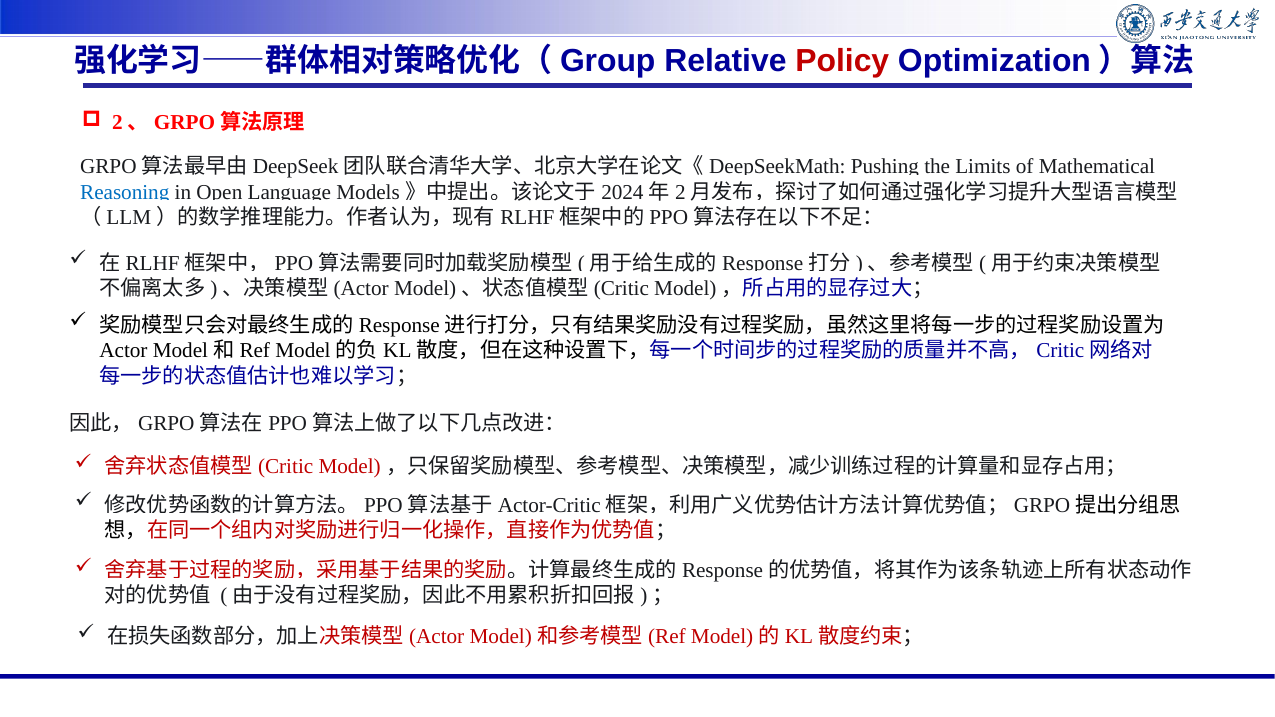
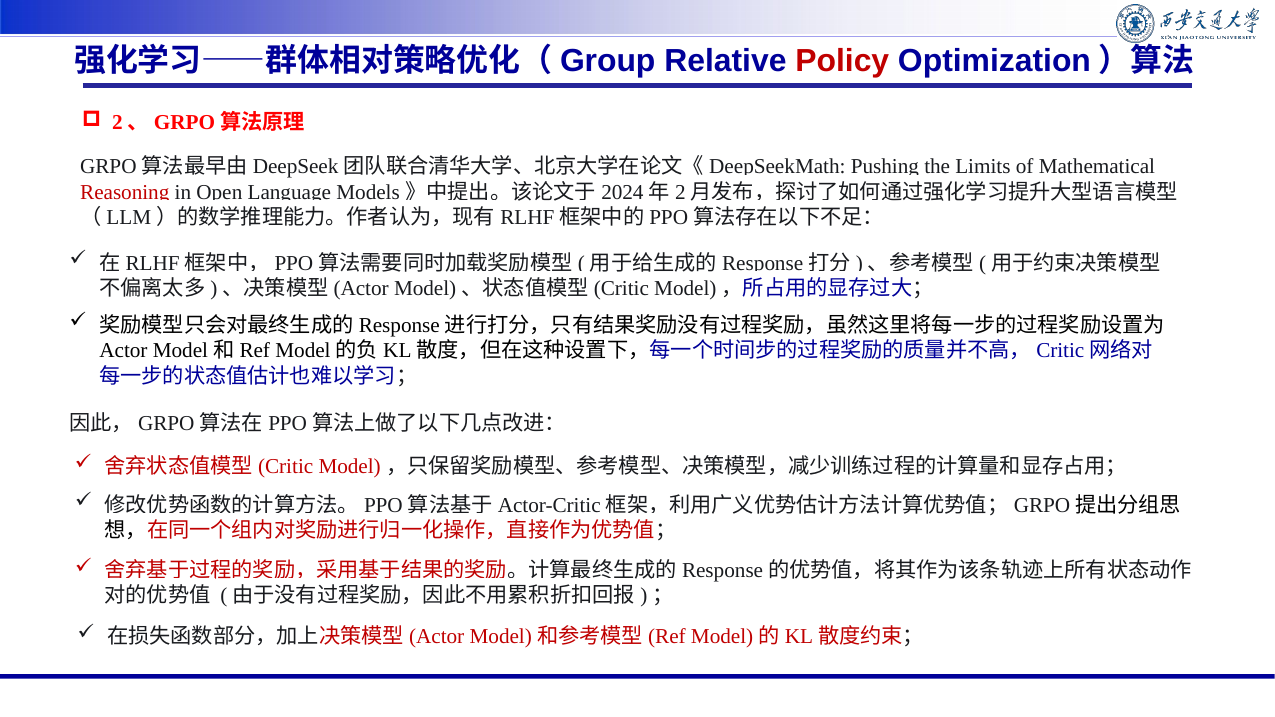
Reasoning colour: blue -> red
